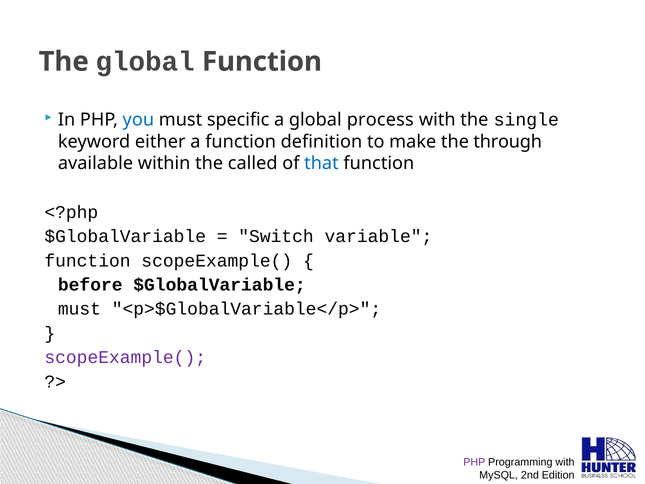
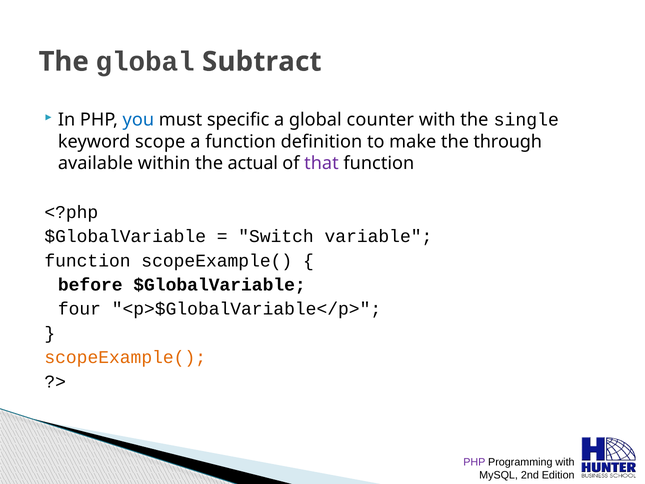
global Function: Function -> Subtract
process: process -> counter
either: either -> scope
called: called -> actual
that colour: blue -> purple
must at (79, 309): must -> four
scopeExample( at (125, 357) colour: purple -> orange
